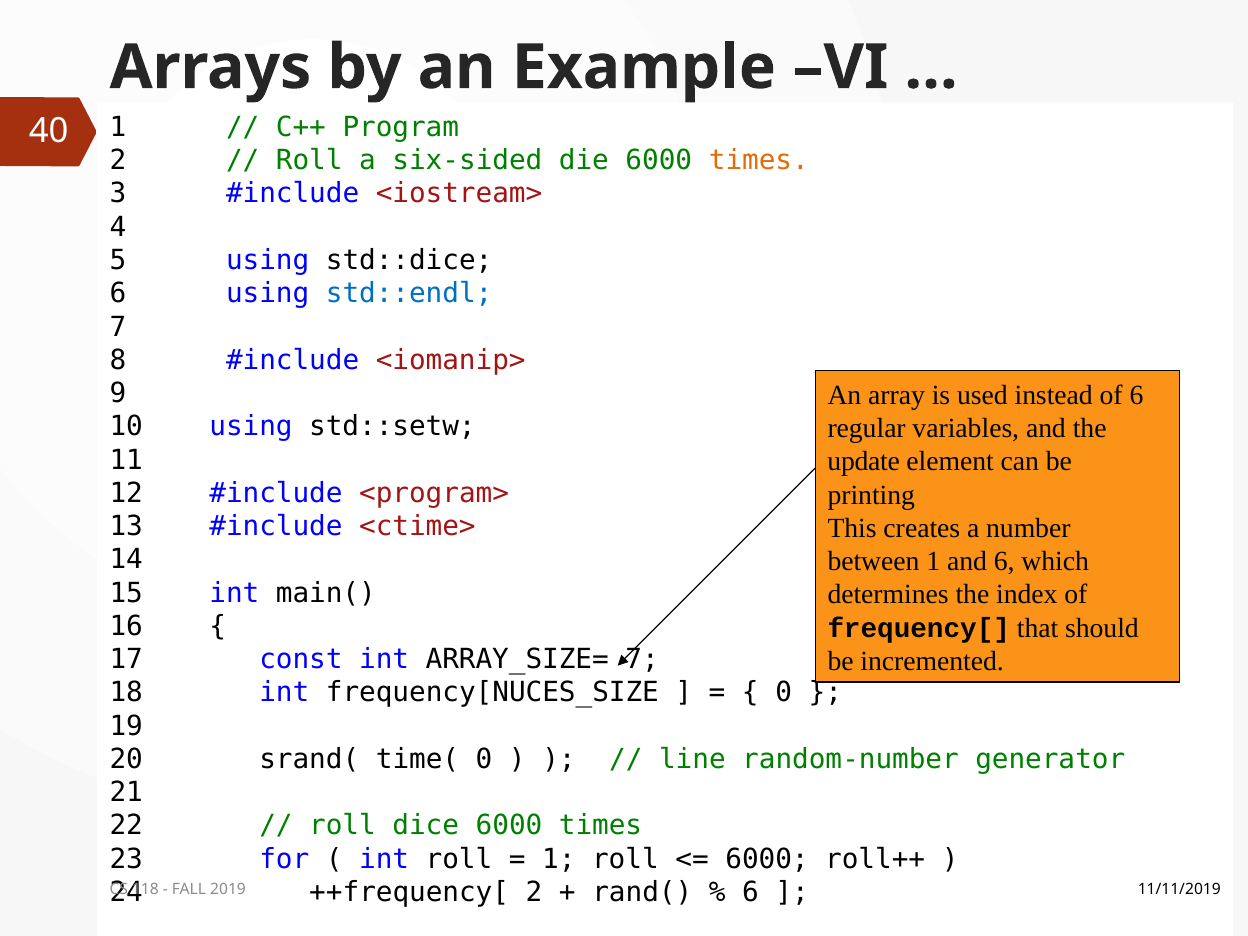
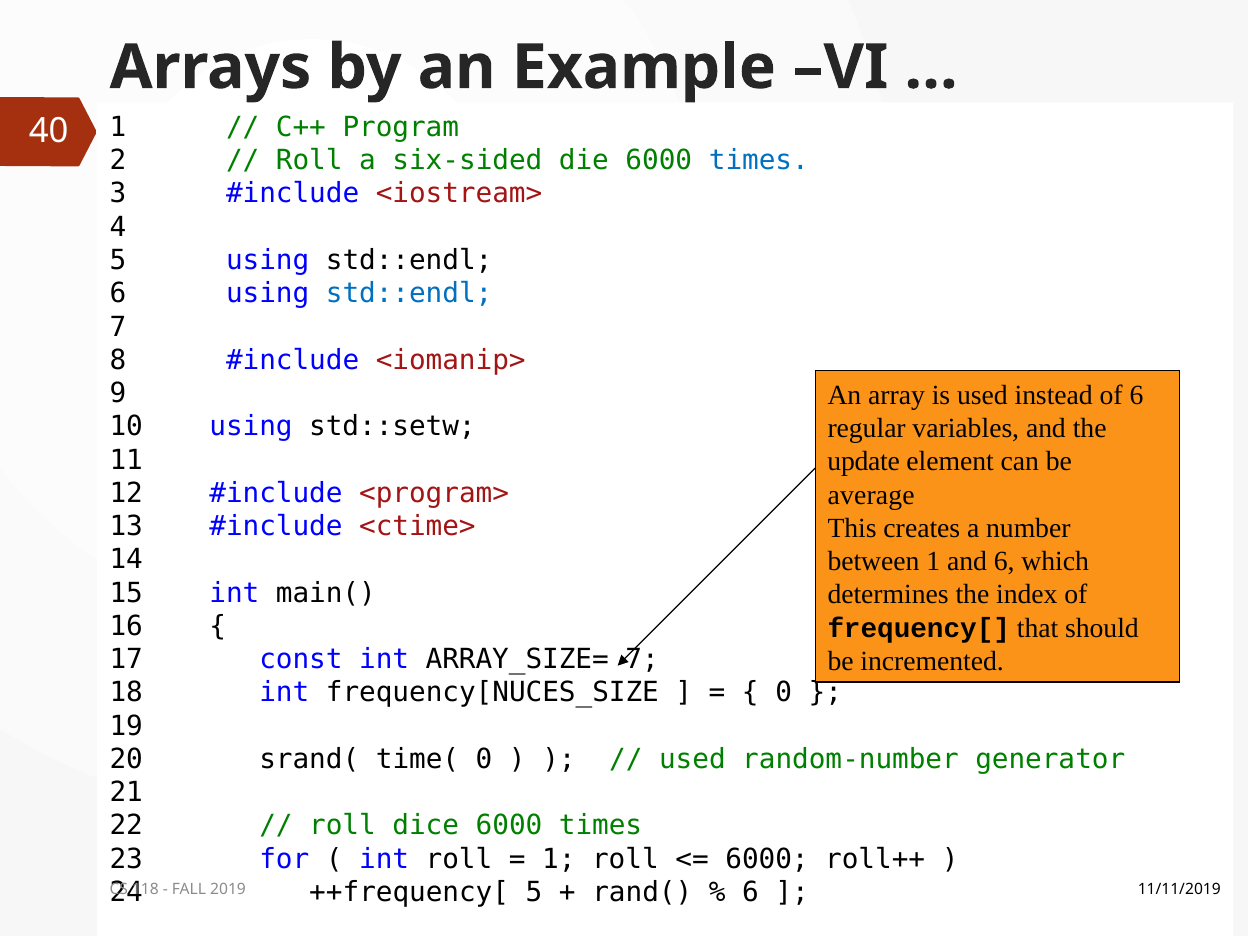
times at (759, 161) colour: orange -> blue
5 using std::dice: std::dice -> std::endl
printing: printing -> average
line at (692, 759): line -> used
++frequency[ 2: 2 -> 5
